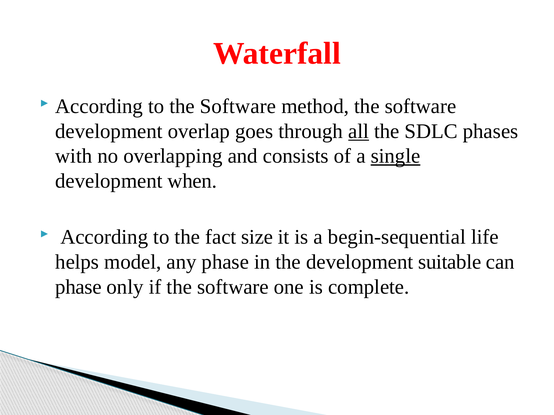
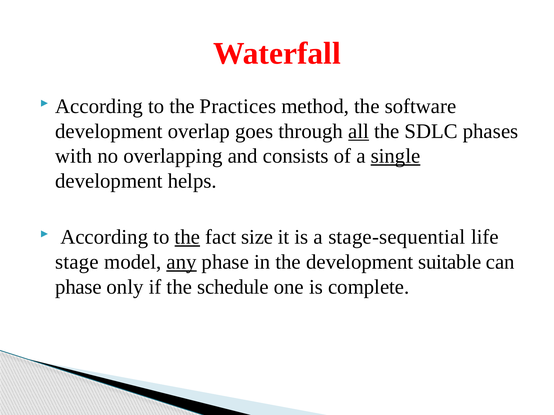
to the Software: Software -> Practices
when: when -> helps
the at (187, 237) underline: none -> present
begin-sequential: begin-sequential -> stage-sequential
helps: helps -> stage
any underline: none -> present
if the software: software -> schedule
